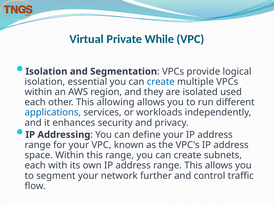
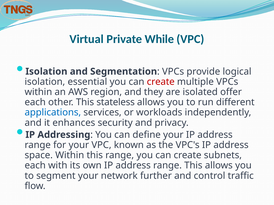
create at (161, 82) colour: blue -> red
used: used -> offer
allowing: allowing -> stateless
